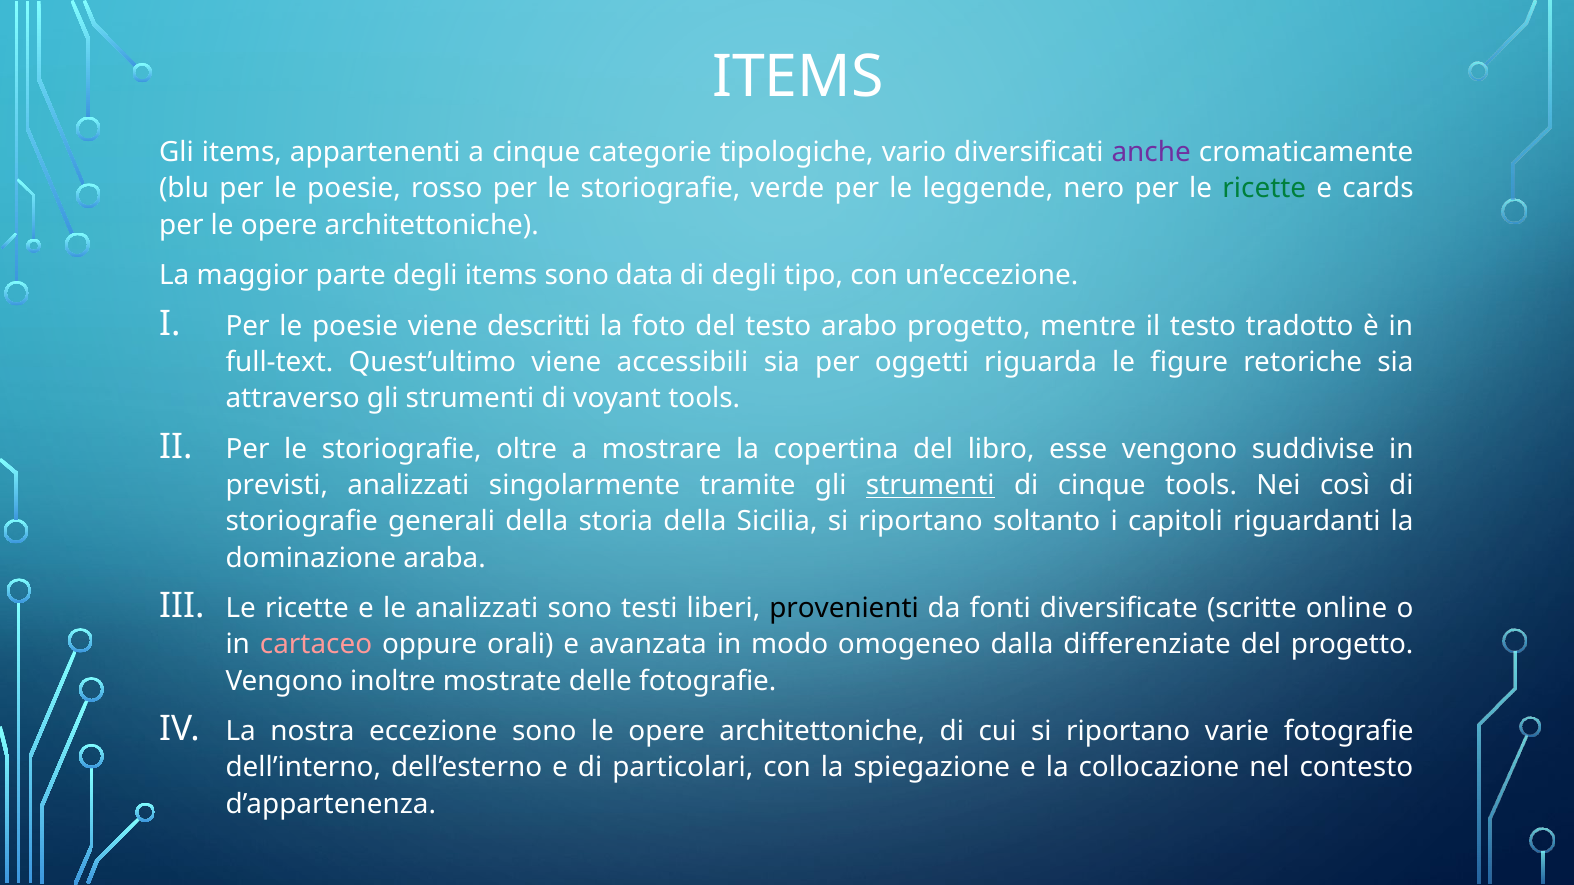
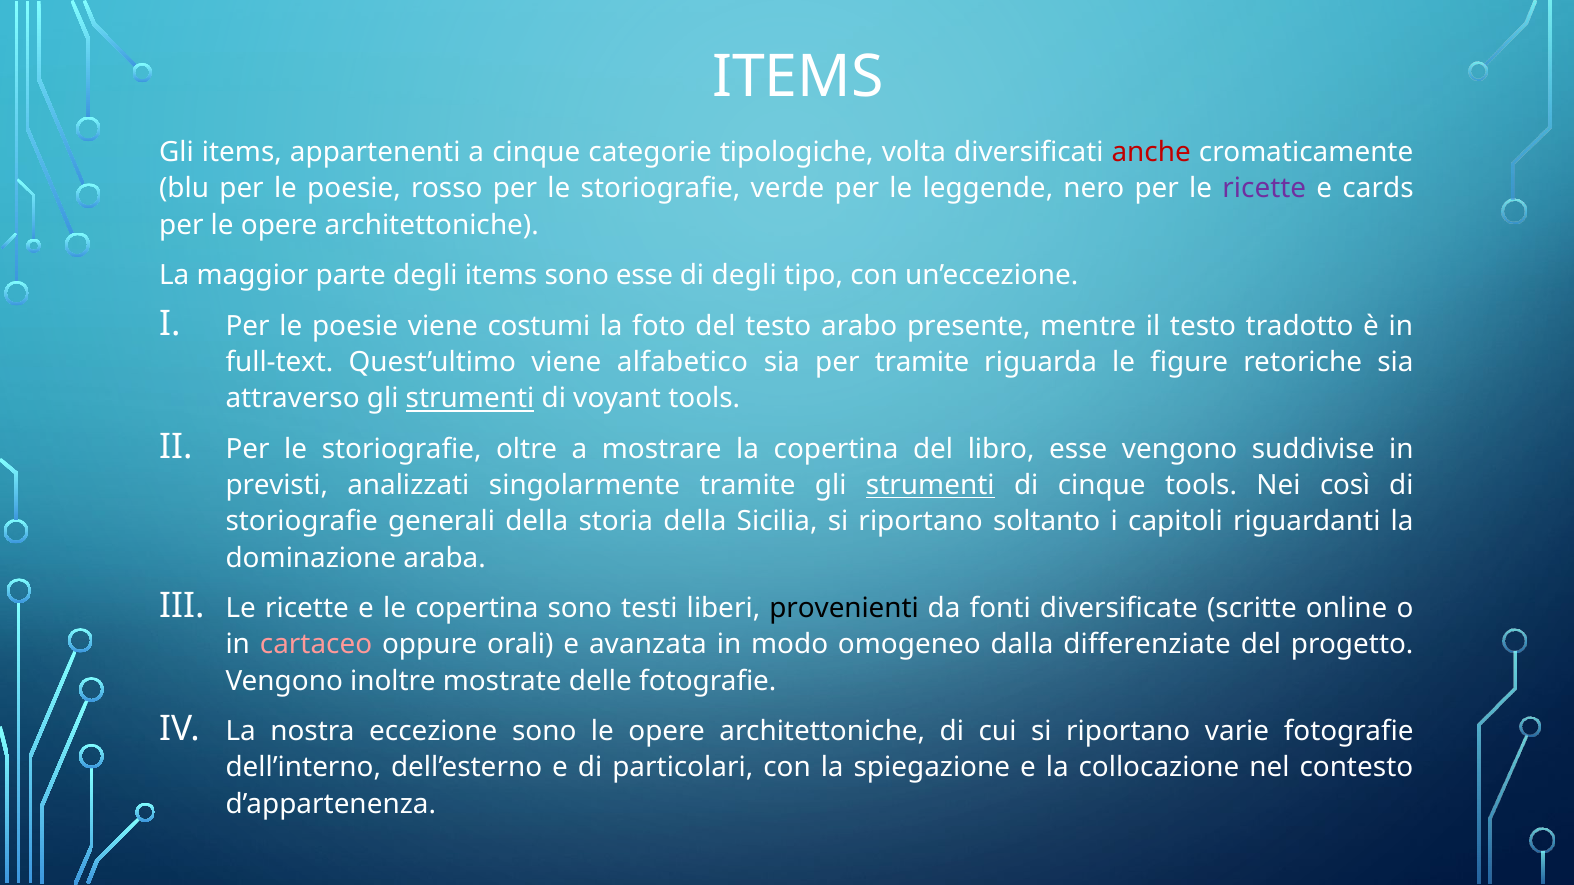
vario: vario -> volta
anche colour: purple -> red
ricette at (1264, 189) colour: green -> purple
sono data: data -> esse
descritti: descritti -> costumi
arabo progetto: progetto -> presente
accessibili: accessibili -> alfabetico
per oggetti: oggetti -> tramite
strumenti at (470, 399) underline: none -> present
le analizzati: analizzati -> copertina
